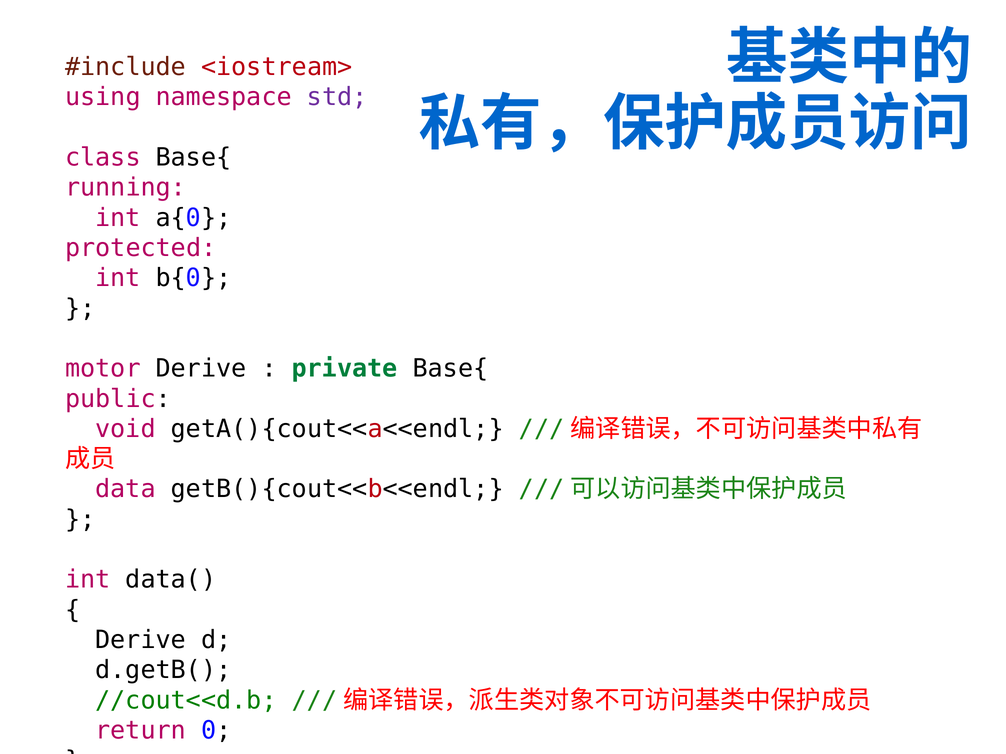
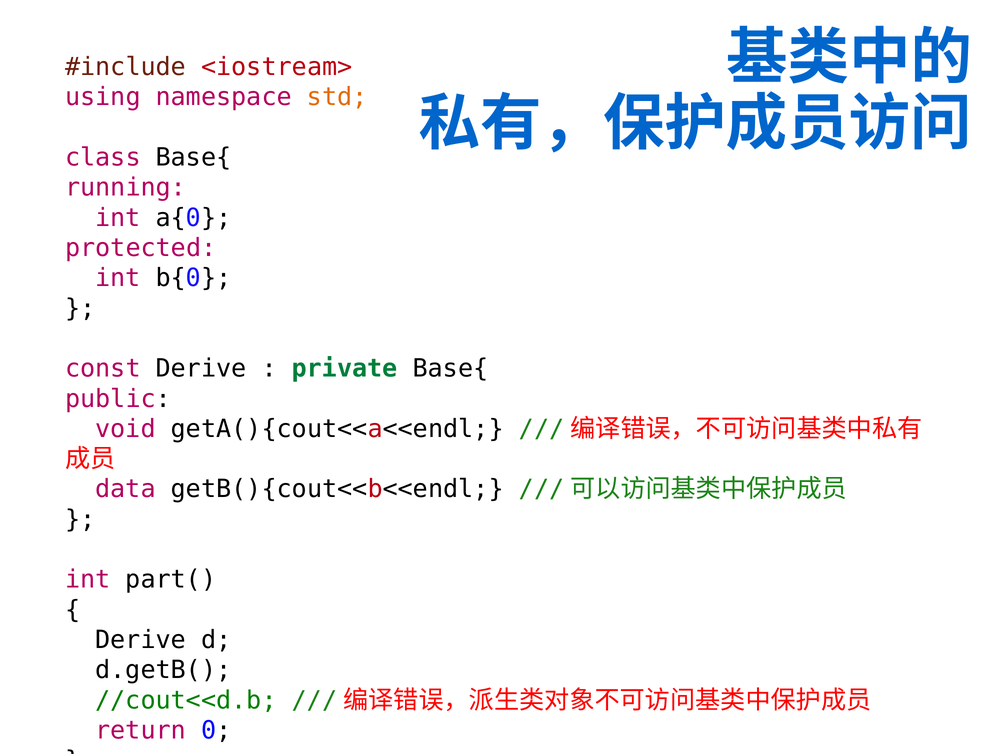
std colour: purple -> orange
motor: motor -> const
data(: data( -> part(
